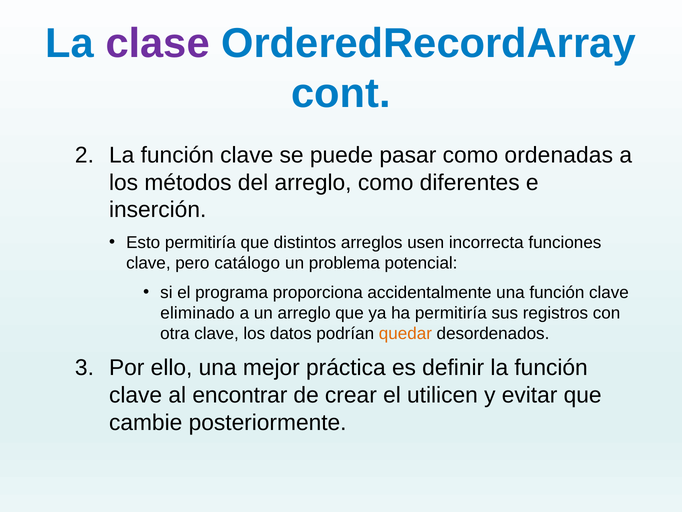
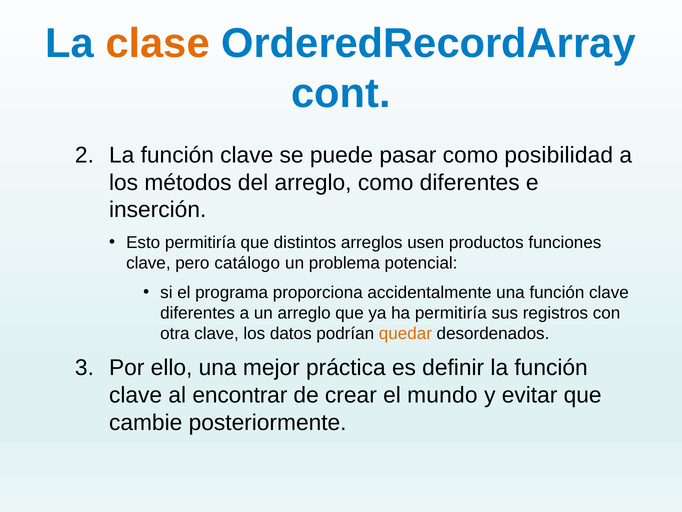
clase colour: purple -> orange
ordenadas: ordenadas -> posibilidad
incorrecta: incorrecta -> productos
eliminado at (198, 313): eliminado -> diferentes
utilicen: utilicen -> mundo
